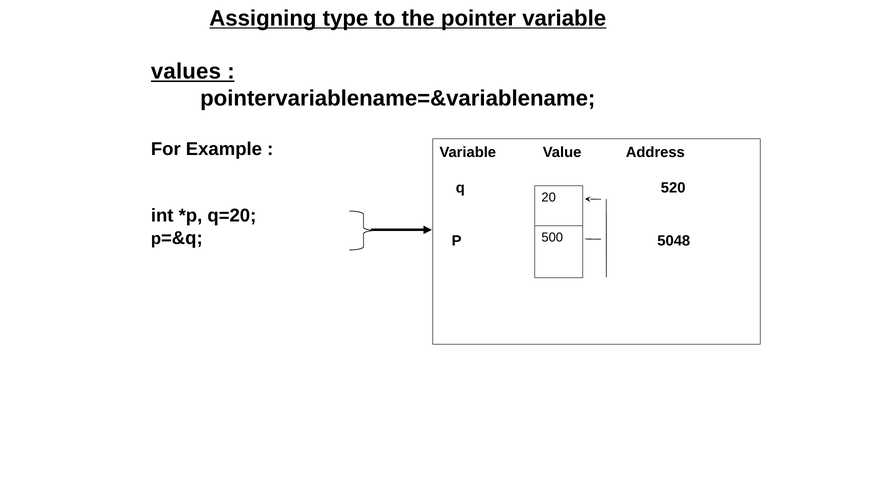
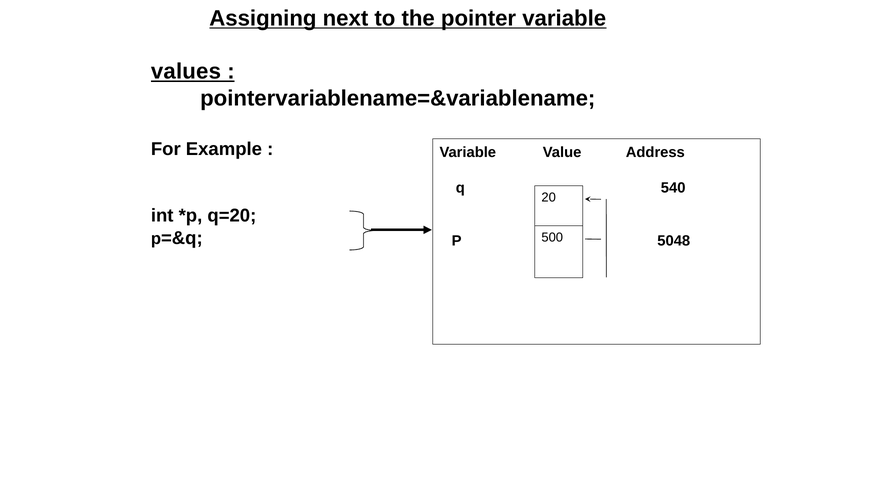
type: type -> next
520: 520 -> 540
